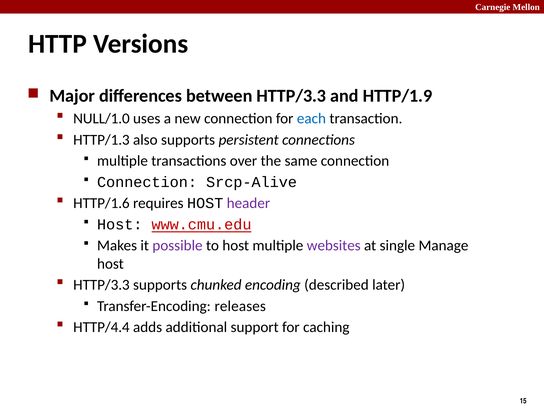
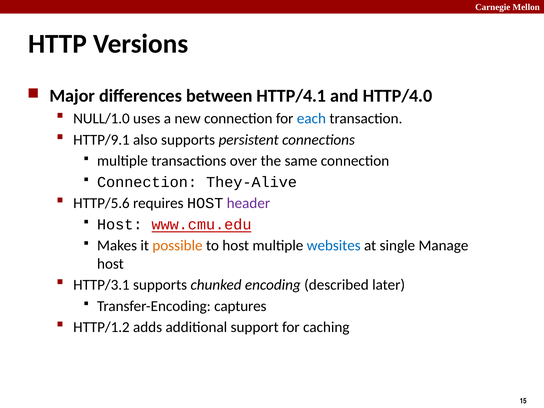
between HTTP/3.3: HTTP/3.3 -> HTTP/4.1
HTTP/1.9: HTTP/1.9 -> HTTP/4.0
HTTP/1.3: HTTP/1.3 -> HTTP/9.1
Srcp-Alive: Srcp-Alive -> They-Alive
HTTP/1.6: HTTP/1.6 -> HTTP/5.6
possible colour: purple -> orange
websites colour: purple -> blue
HTTP/3.3 at (101, 285): HTTP/3.3 -> HTTP/3.1
releases: releases -> captures
HTTP/4.4: HTTP/4.4 -> HTTP/1.2
